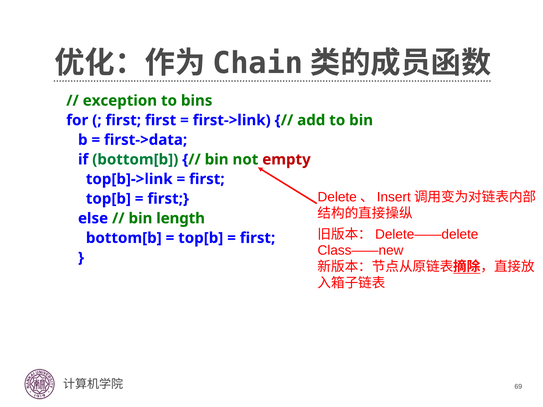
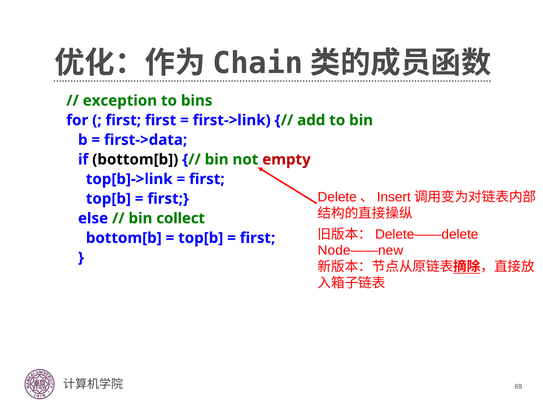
bottom[b at (135, 160) colour: green -> black
length: length -> collect
Class——new: Class——new -> Node——new
